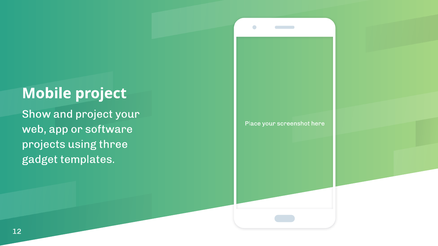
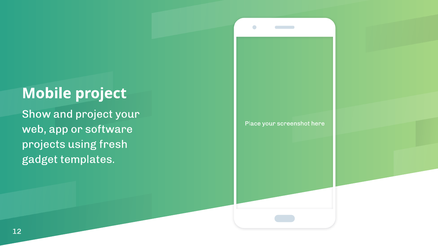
three: three -> fresh
